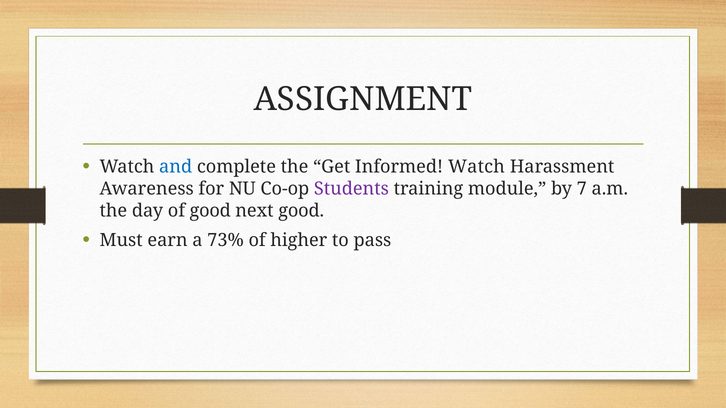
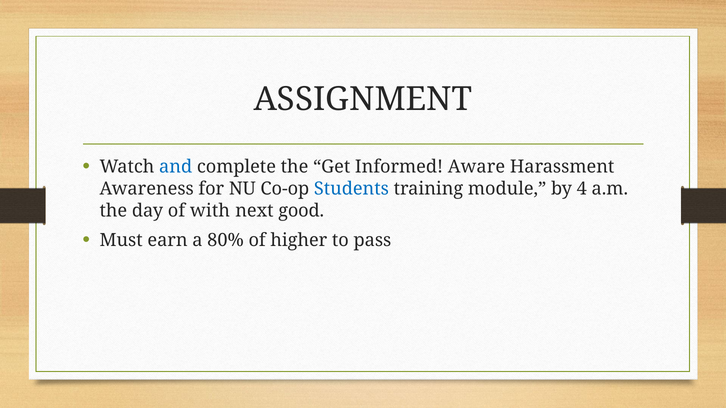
Informed Watch: Watch -> Aware
Students colour: purple -> blue
7: 7 -> 4
of good: good -> with
73%: 73% -> 80%
